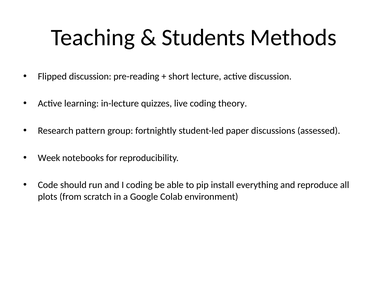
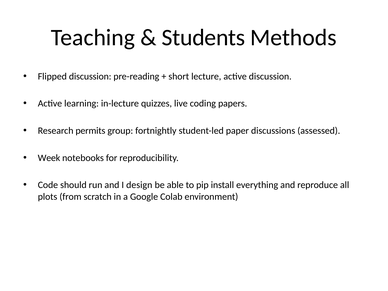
theory: theory -> papers
pattern: pattern -> permits
I coding: coding -> design
